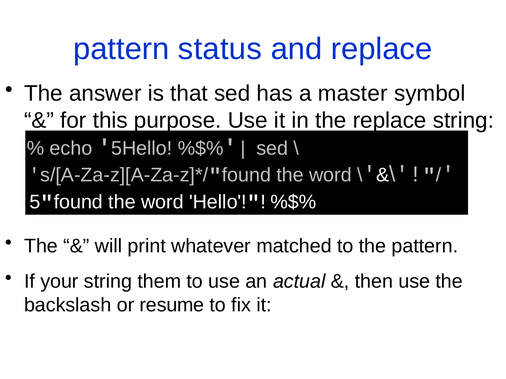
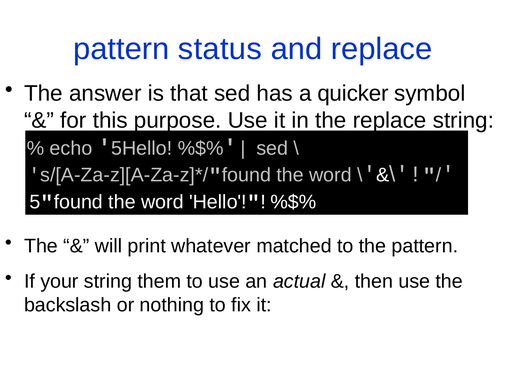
master: master -> quicker
resume: resume -> nothing
